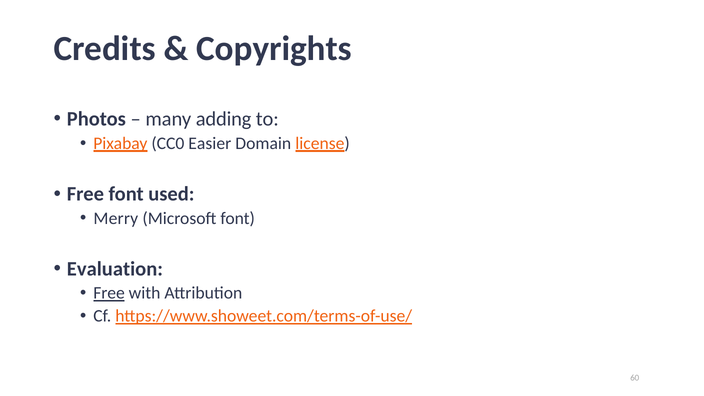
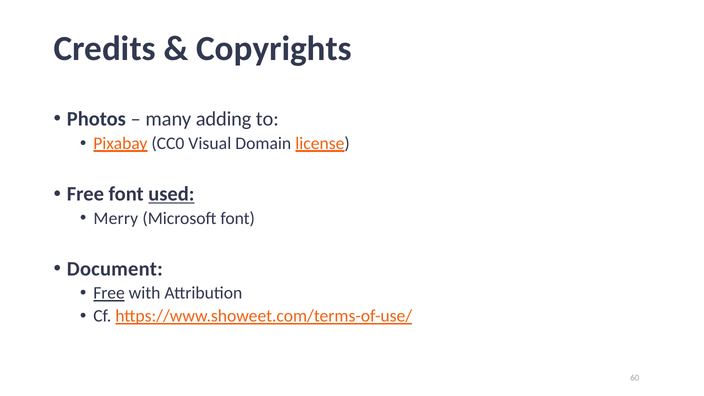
Easier: Easier -> Visual
used underline: none -> present
Evaluation: Evaluation -> Document
